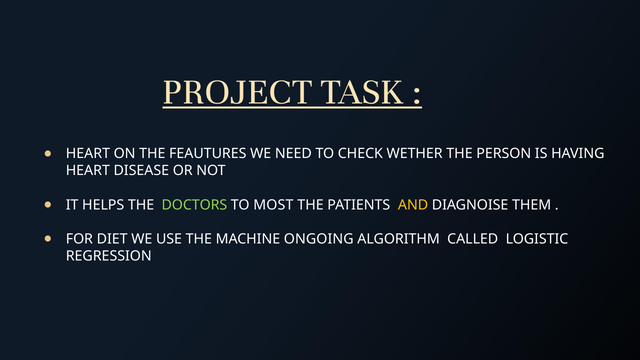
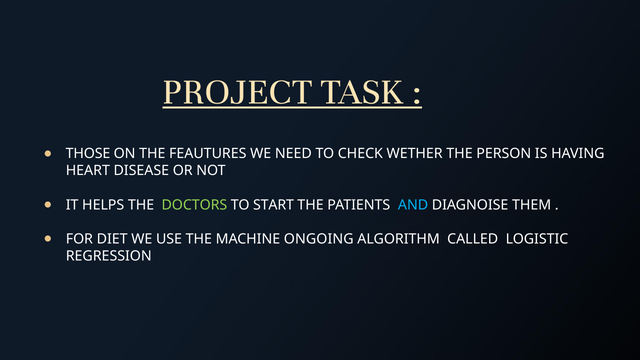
HEART at (88, 154): HEART -> THOSE
MOST: MOST -> START
AND colour: yellow -> light blue
